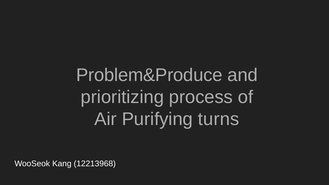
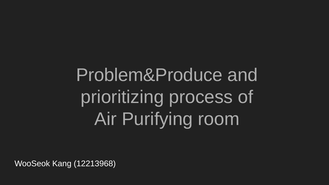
turns: turns -> room
